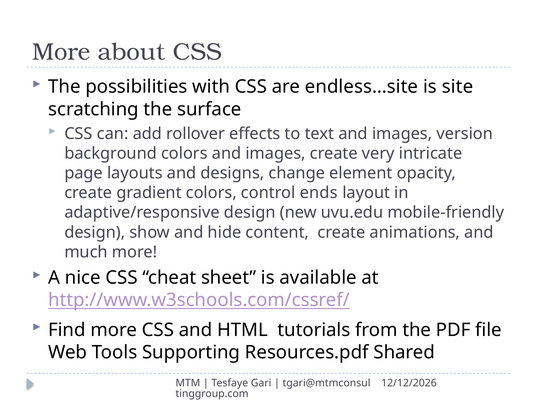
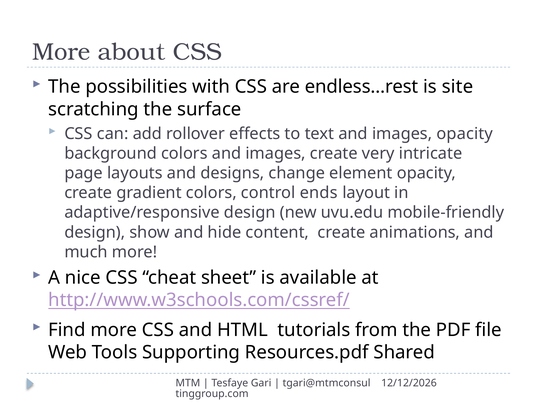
endless…site: endless…site -> endless…rest
images version: version -> opacity
